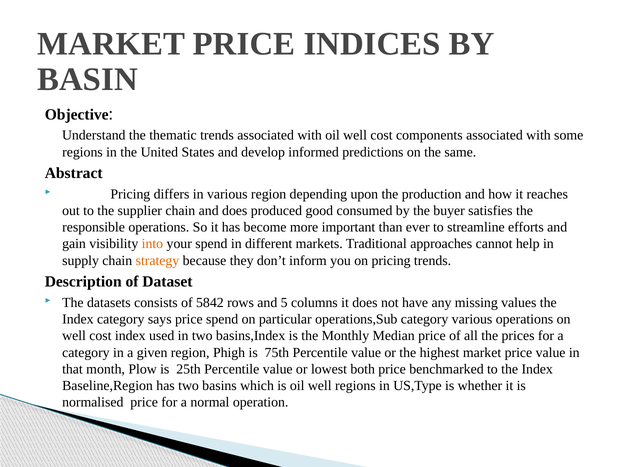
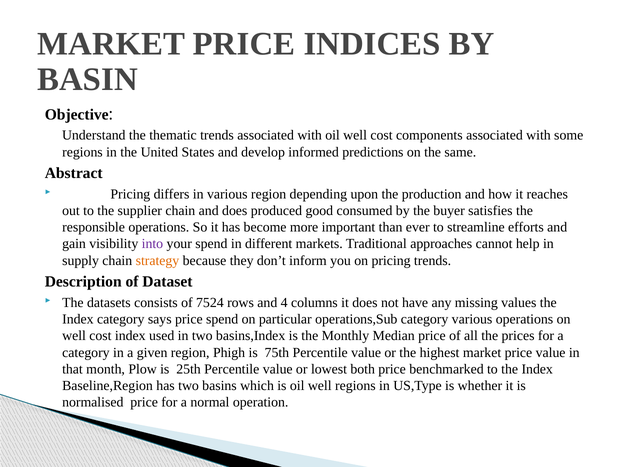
into colour: orange -> purple
5842: 5842 -> 7524
5: 5 -> 4
